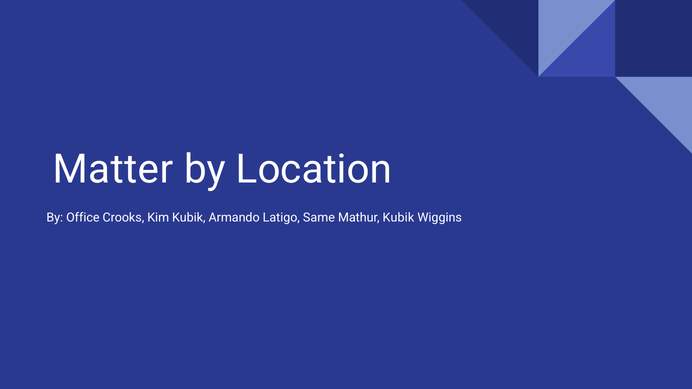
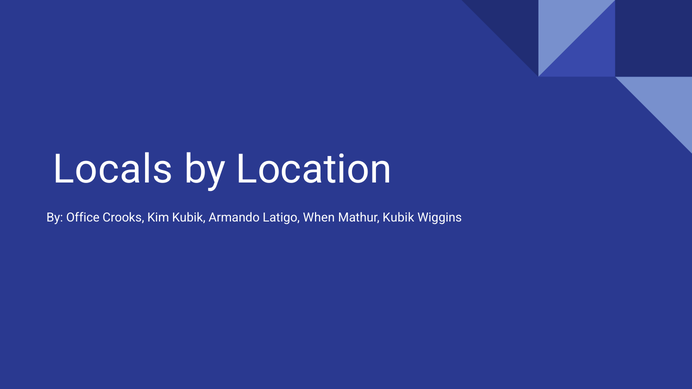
Matter: Matter -> Locals
Same: Same -> When
